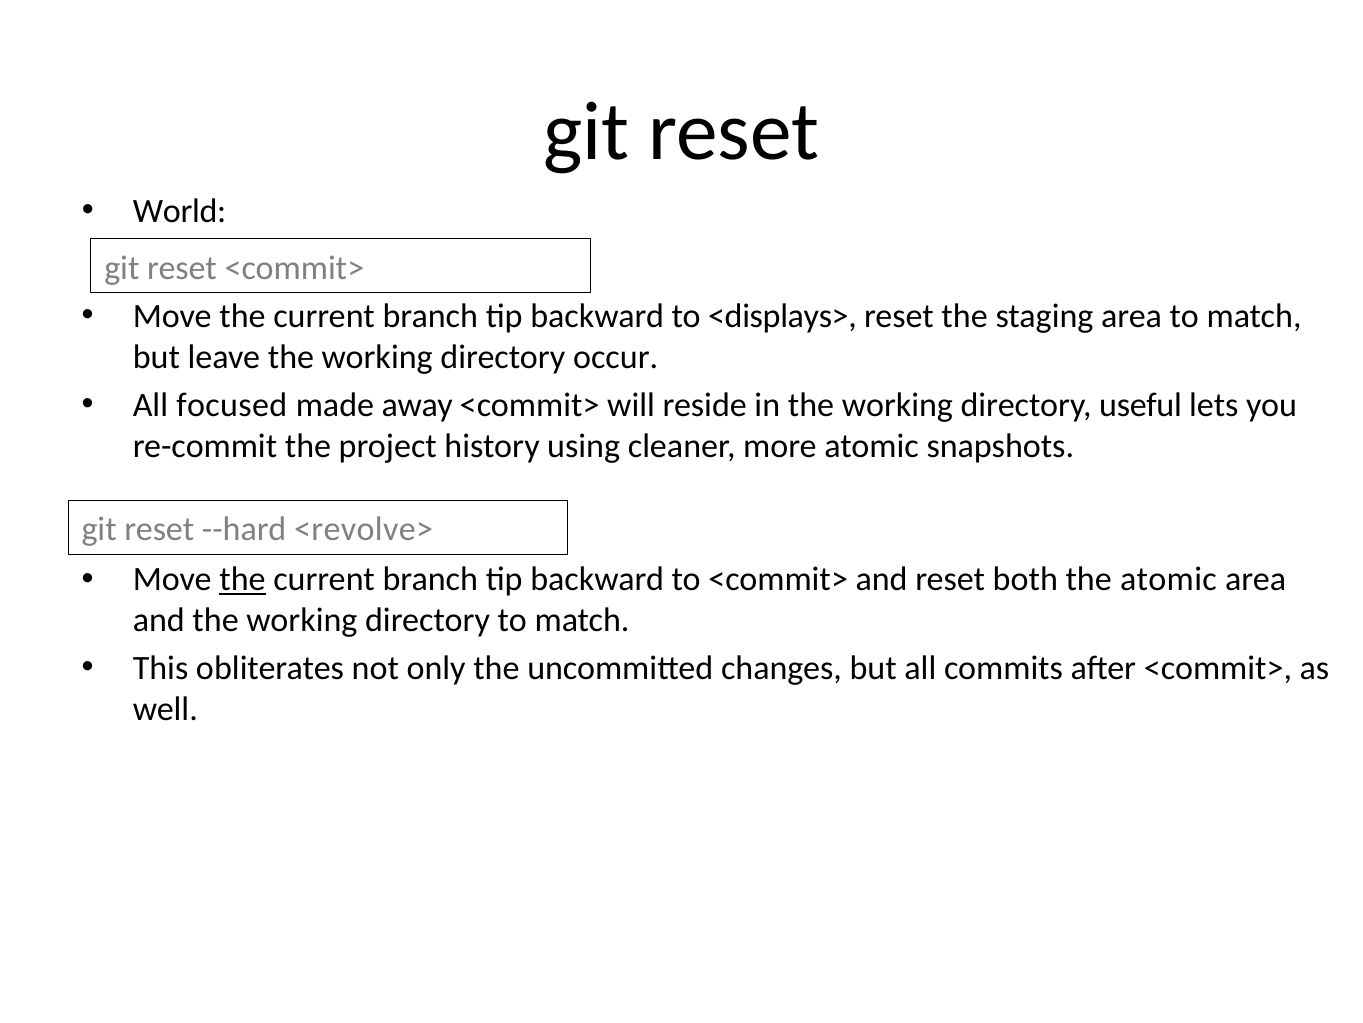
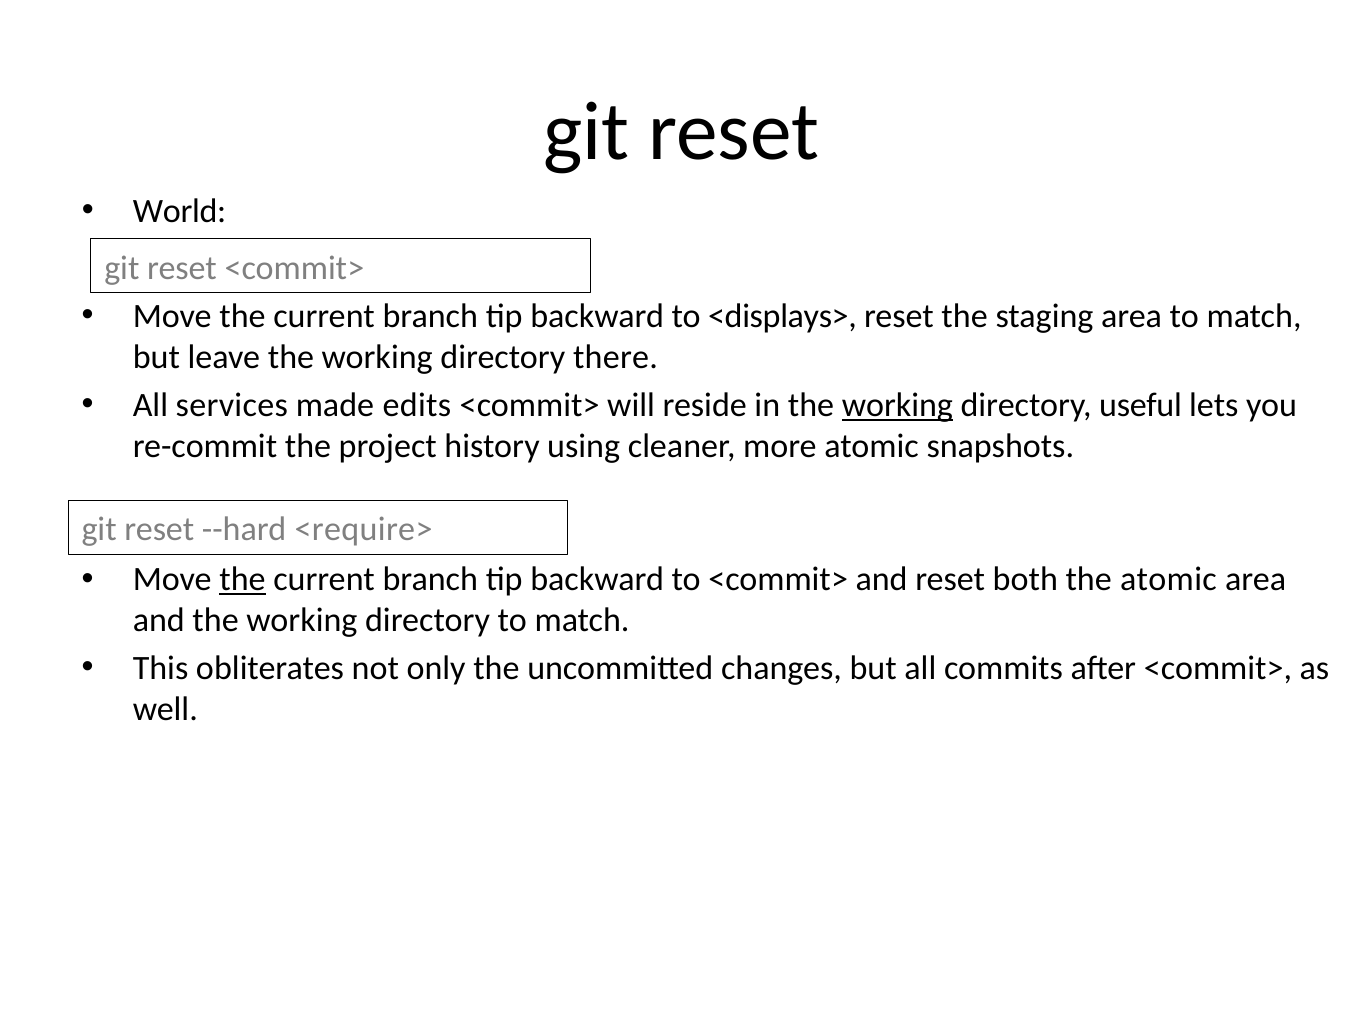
occur: occur -> there
focused: focused -> services
away: away -> edits
working at (897, 405) underline: none -> present
<revolve>: <revolve> -> <require>
